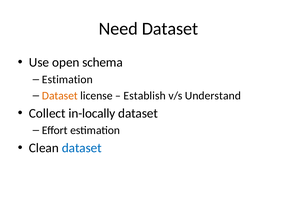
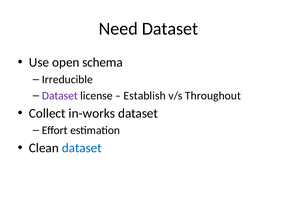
Estimation at (67, 79): Estimation -> Irreducible
Dataset at (60, 96) colour: orange -> purple
Understand: Understand -> Throughout
in-locally: in-locally -> in-works
